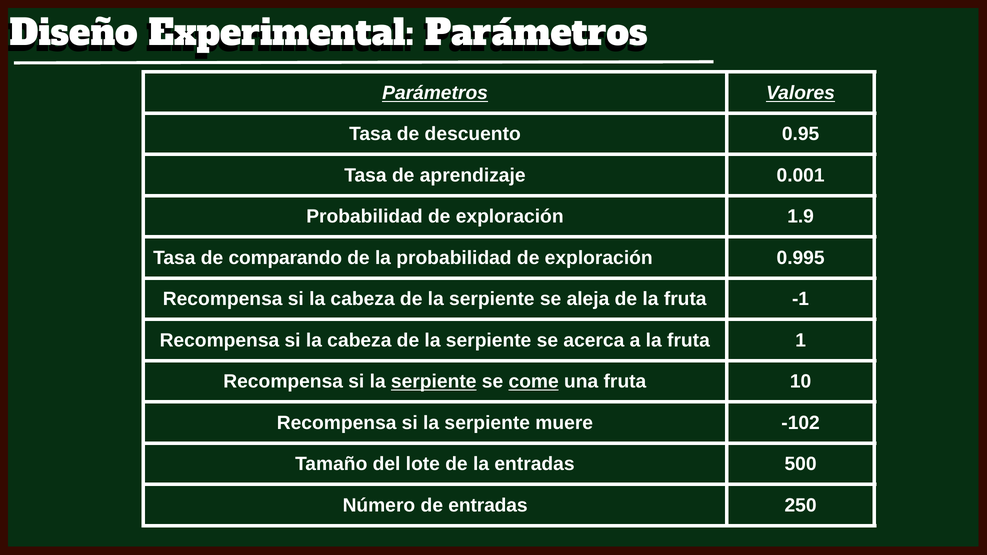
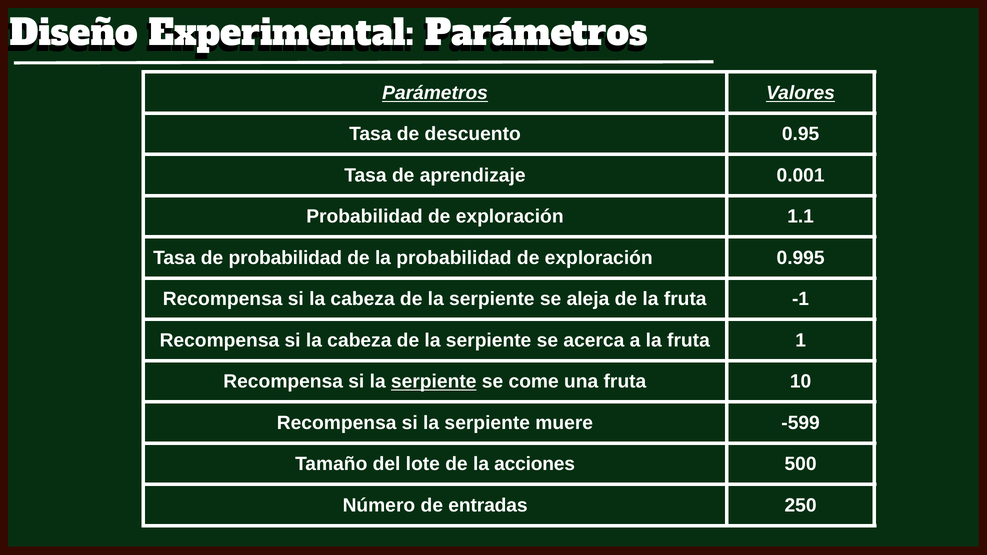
1.9: 1.9 -> 1.1
de comparando: comparando -> probabilidad
come underline: present -> none
-102: -102 -> -599
la entradas: entradas -> acciones
